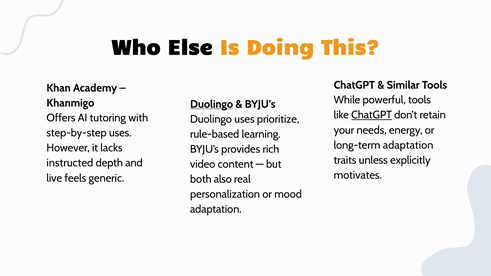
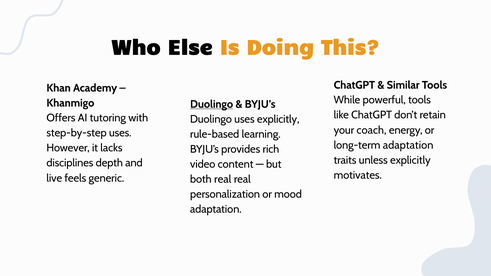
ChatGPT at (372, 115) underline: present -> none
uses prioritize: prioritize -> explicitly
needs: needs -> coach
instructed: instructed -> disciplines
both also: also -> real
